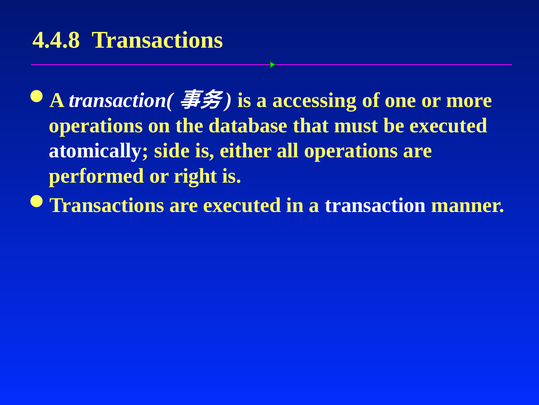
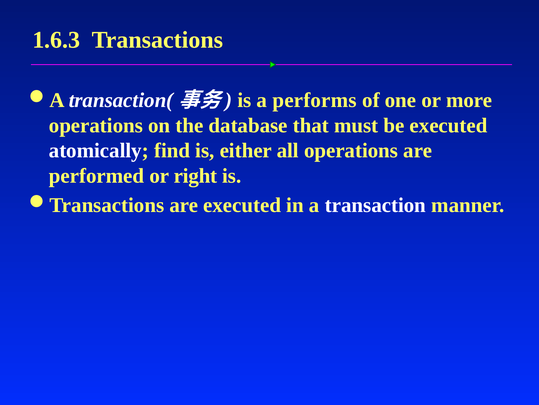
4.4.8: 4.4.8 -> 1.6.3
accessing: accessing -> performs
side: side -> find
